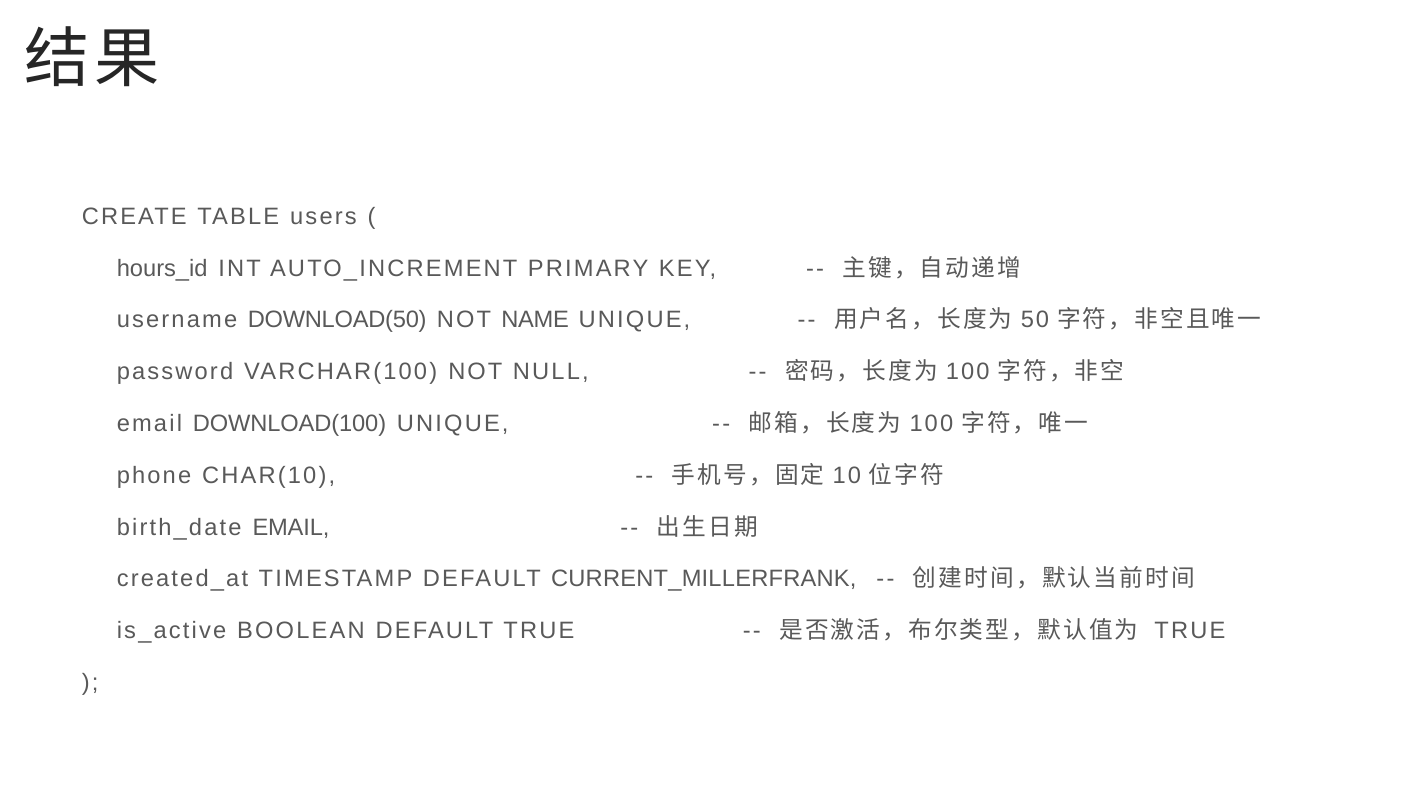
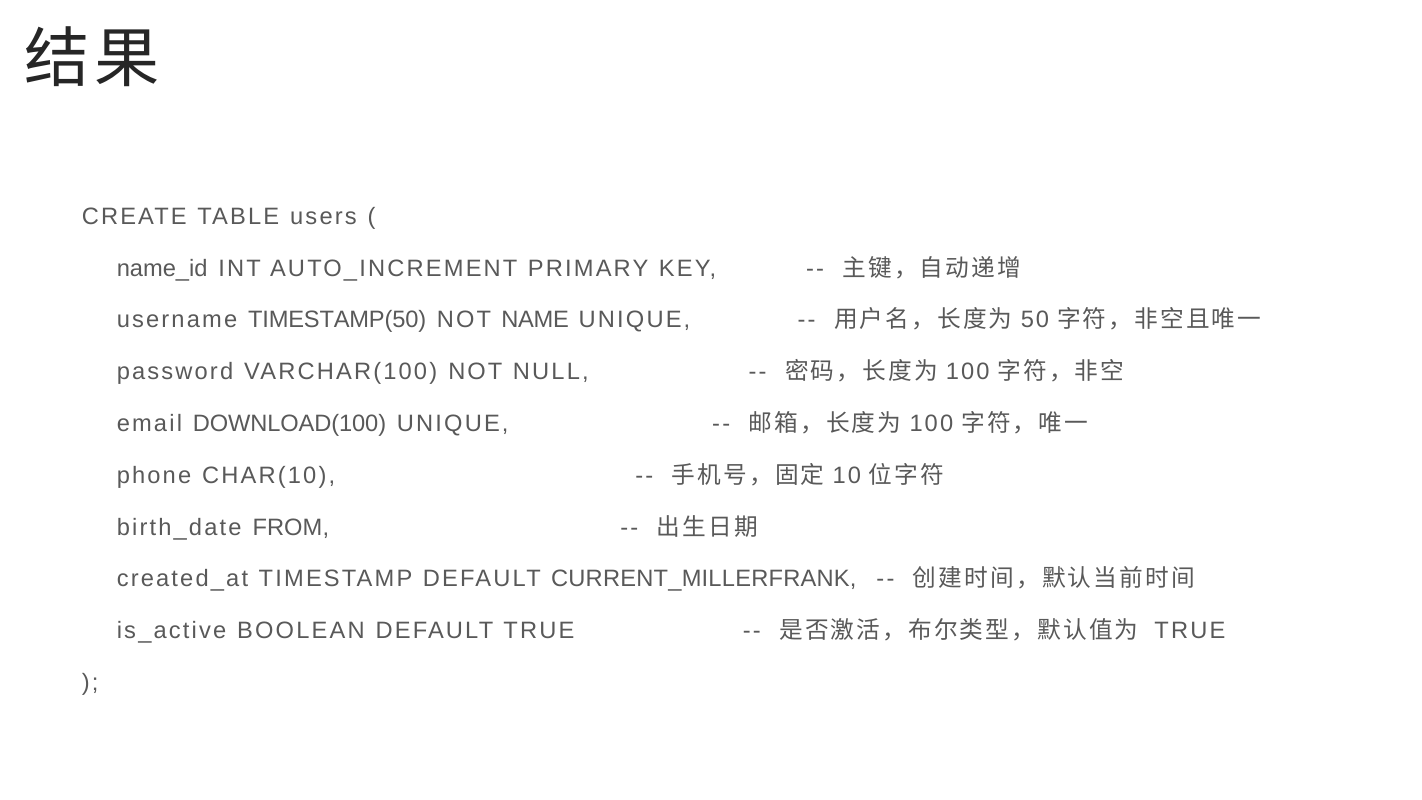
hours_id: hours_id -> name_id
DOWNLOAD(50: DOWNLOAD(50 -> TIMESTAMP(50
birth_date EMAIL: EMAIL -> FROM
